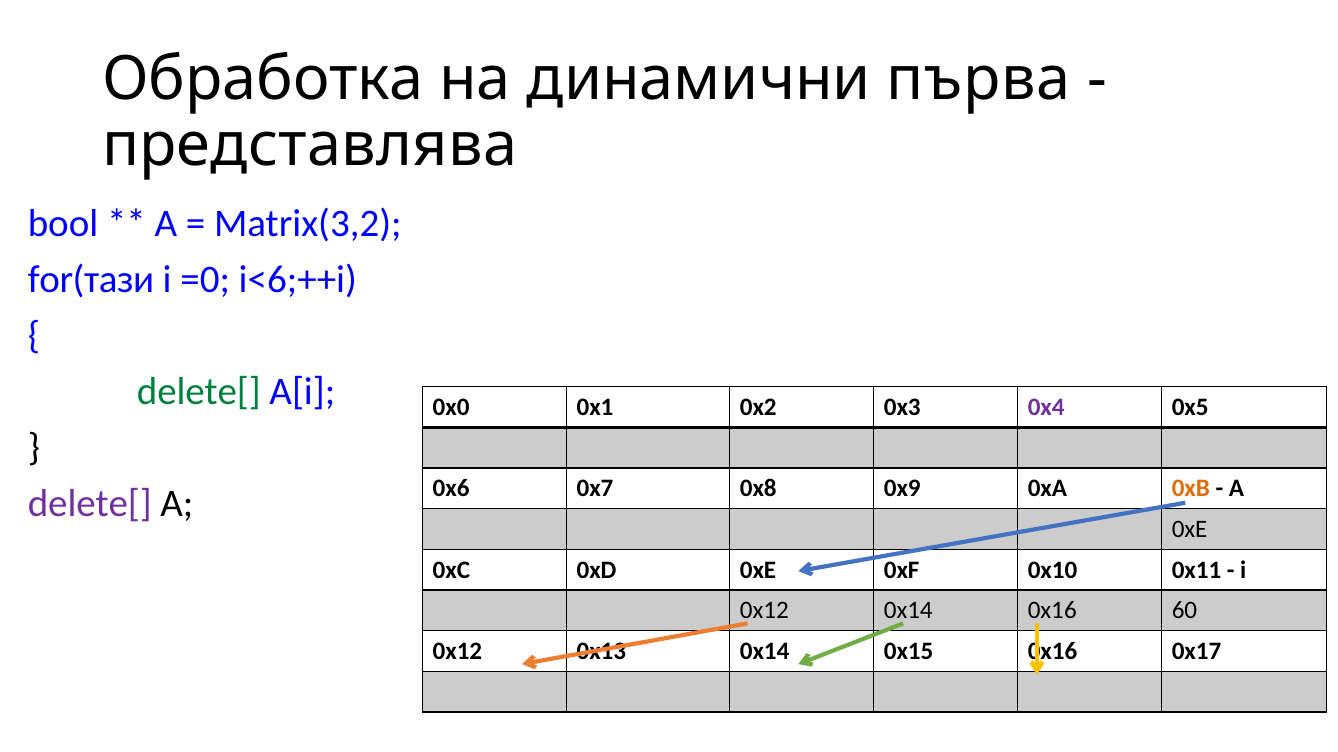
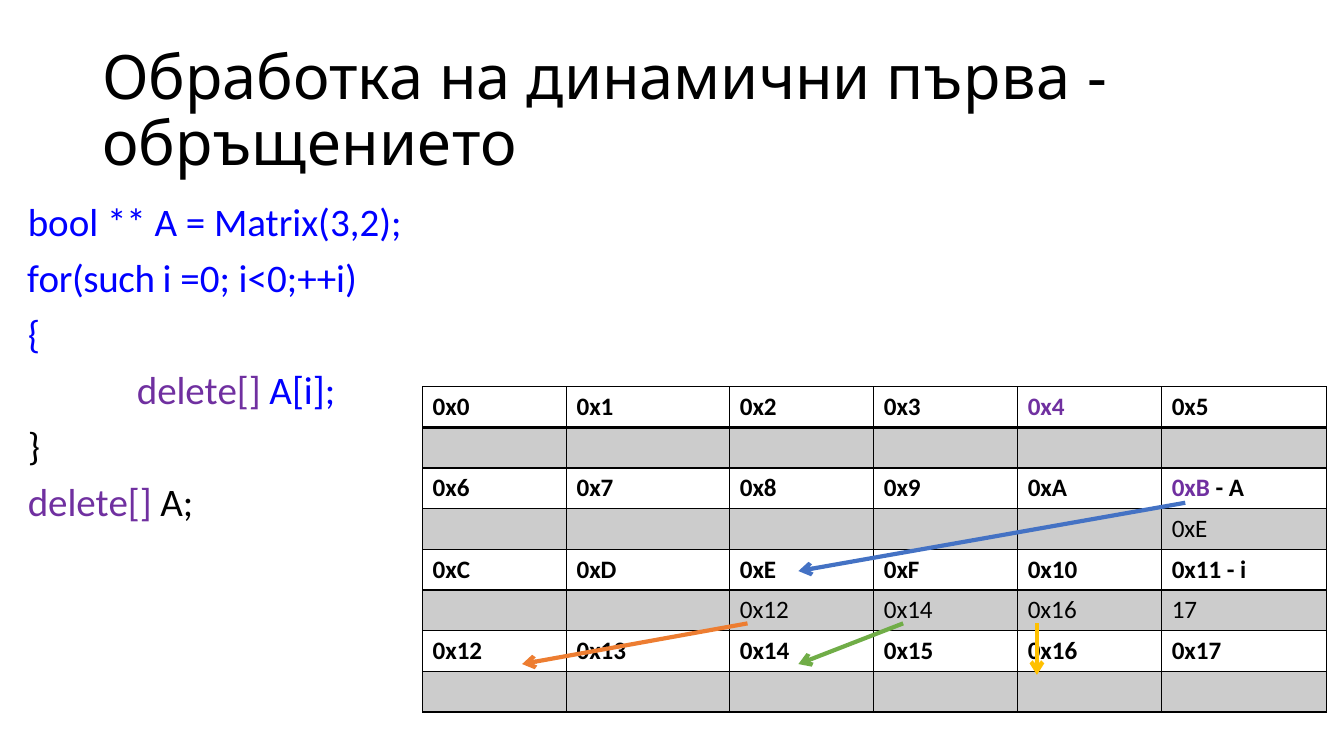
представлява: представлява -> обръщението
for(тази: for(тази -> for(such
i<6;++i: i<6;++i -> i<0;++i
delete[ at (199, 392) colour: green -> purple
0xB colour: orange -> purple
60: 60 -> 17
